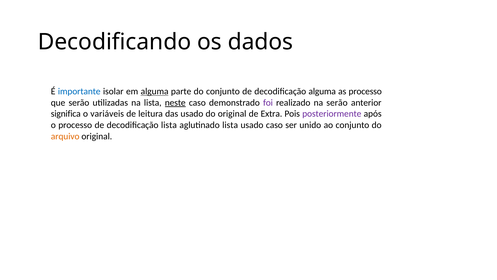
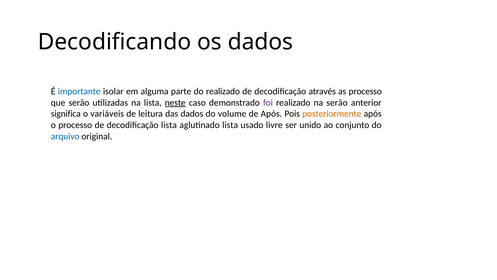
alguma at (155, 91) underline: present -> none
do conjunto: conjunto -> realizado
decodificação alguma: alguma -> através
das usado: usado -> dados
do original: original -> volume
de Extra: Extra -> Após
posteriormente colour: purple -> orange
usado caso: caso -> livre
arquivo colour: orange -> blue
